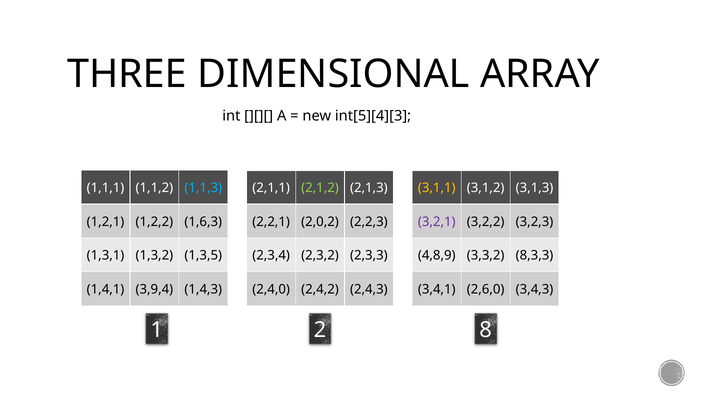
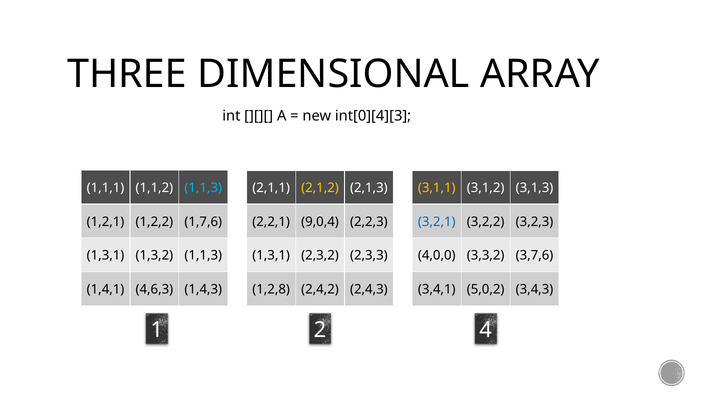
int[5][4][3: int[5][4][3 -> int[0][4][3
2,1,2 colour: light green -> yellow
1,6,3: 1,6,3 -> 1,7,6
2,0,2: 2,0,2 -> 9,0,4
3,2,1 colour: purple -> blue
1,3,2 1,3,5: 1,3,5 -> 1,1,3
2,3,4 at (271, 256): 2,3,4 -> 1,3,1
4,8,9: 4,8,9 -> 4,0,0
8,3,3: 8,3,3 -> 3,7,6
3,9,4: 3,9,4 -> 4,6,3
2,4,0: 2,4,0 -> 1,2,8
2,6,0: 2,6,0 -> 5,0,2
8: 8 -> 4
